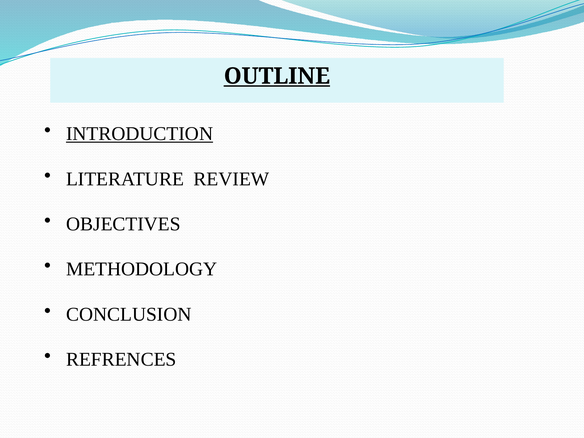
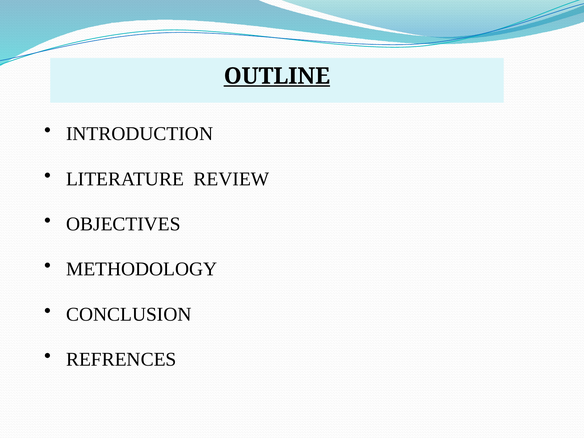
INTRODUCTION underline: present -> none
